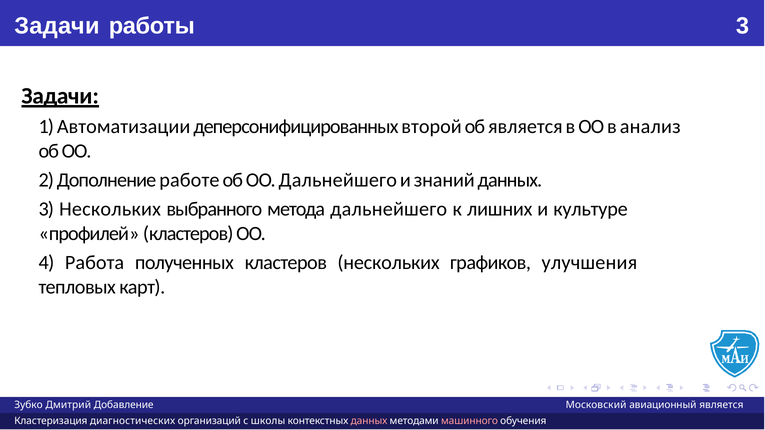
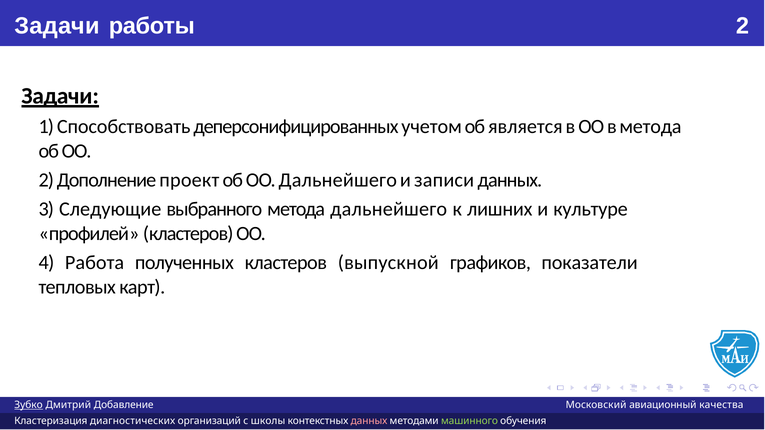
работы 3: 3 -> 2
Автоматизации: Автоматизации -> Способствовать
второй: второй -> учетом
в анализ: анализ -> метода
работе: работе -> проект
знаний: знаний -> записи
3 Нескольких: Нескольких -> Следующие
кластеров нескольких: нескольких -> выпускной
улучшения: улучшения -> показатели
Зубко underline: none -> present
авиационный является: является -> качества
машинного colour: pink -> light green
